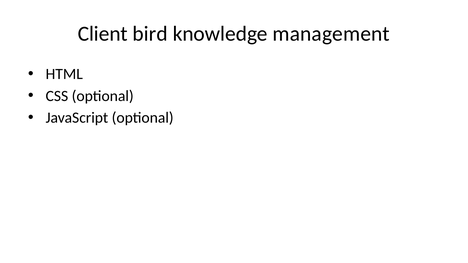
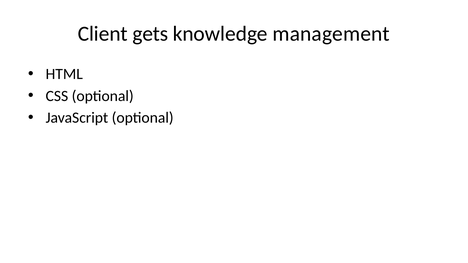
bird: bird -> gets
